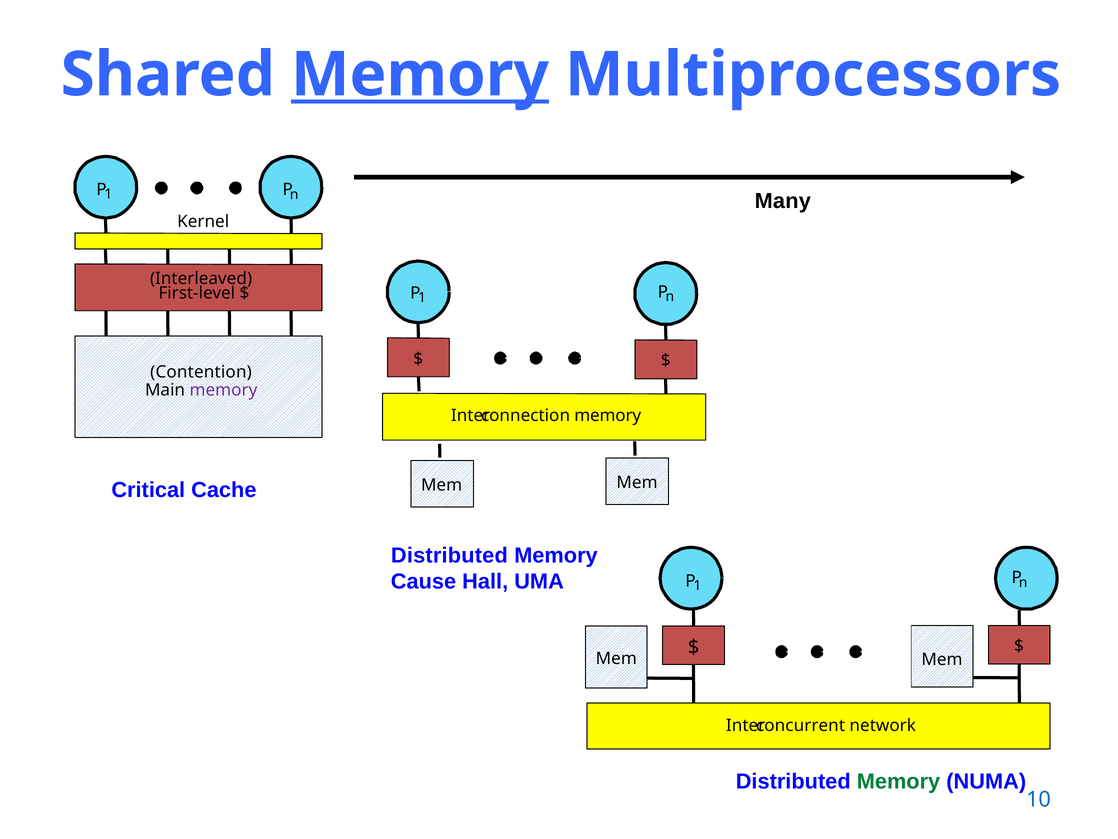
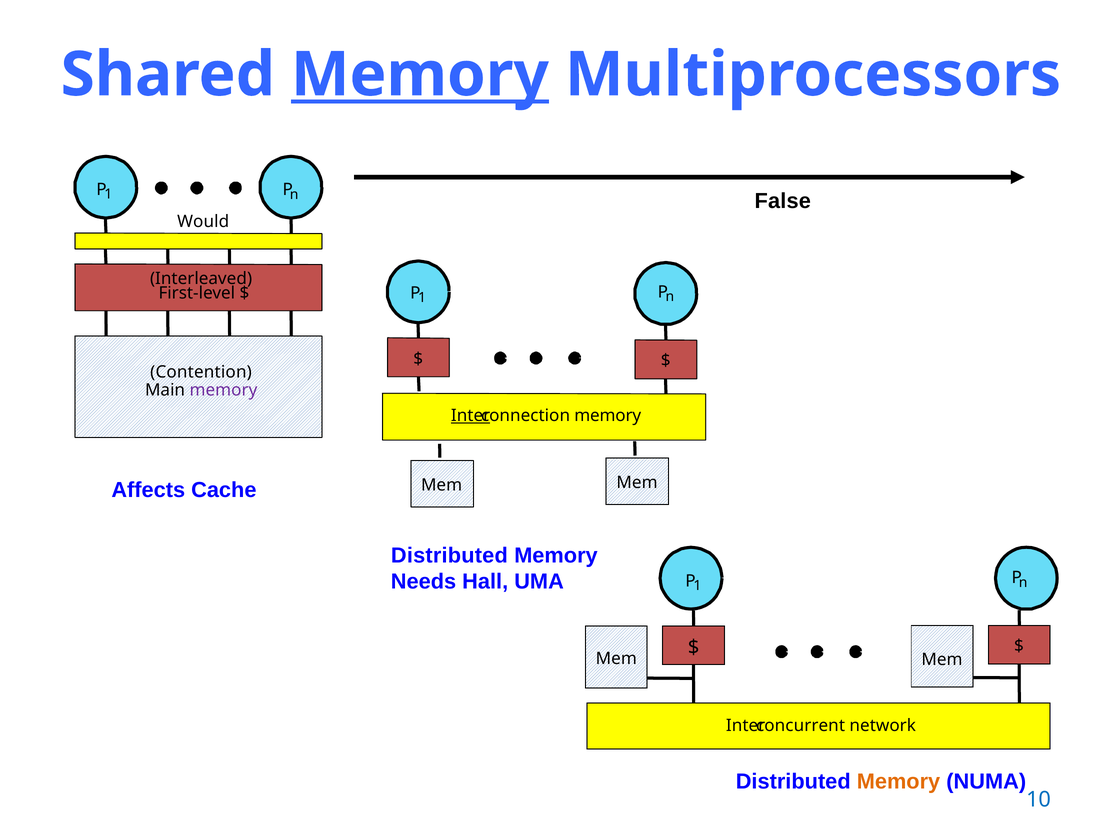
Many: Many -> False
Kernel: Kernel -> Would
Inter at (471, 415) underline: none -> present
Critical: Critical -> Affects
Cause: Cause -> Needs
Memory at (898, 781) colour: green -> orange
